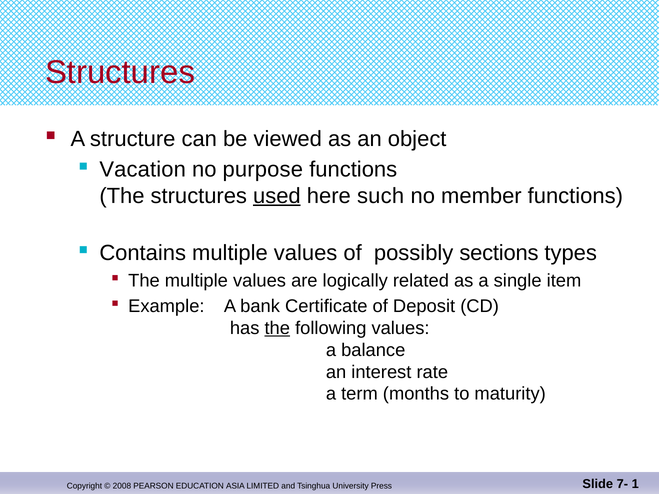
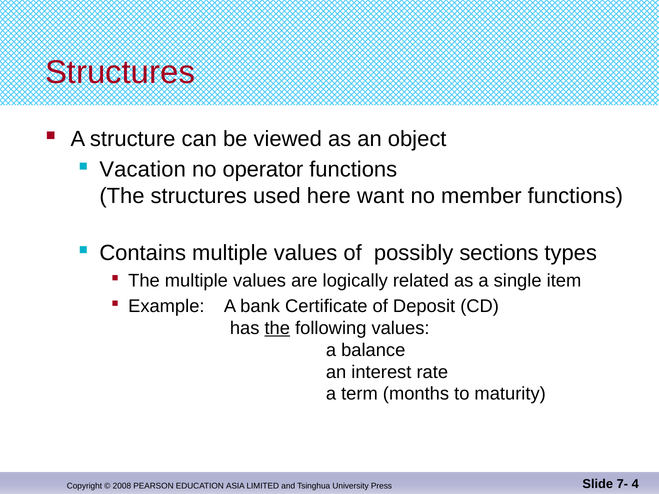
purpose: purpose -> operator
used underline: present -> none
such: such -> want
1: 1 -> 4
